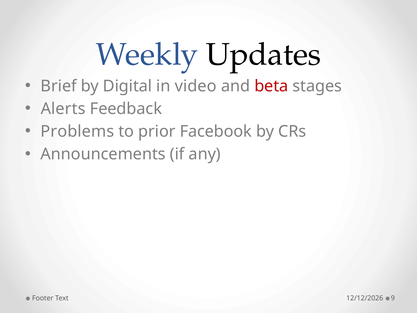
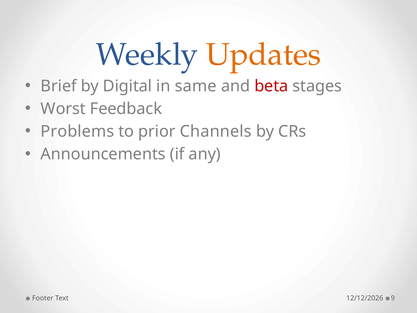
Updates colour: black -> orange
video: video -> same
Alerts: Alerts -> Worst
Facebook: Facebook -> Channels
